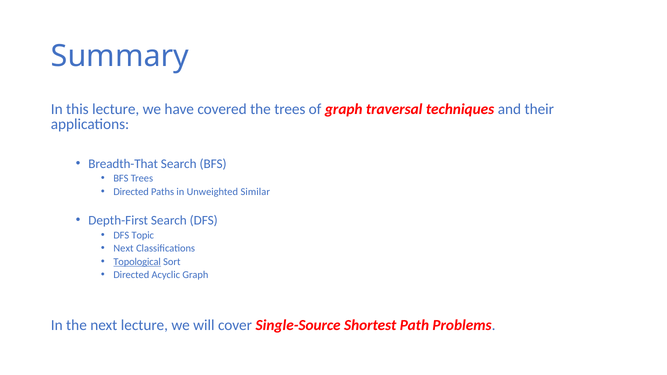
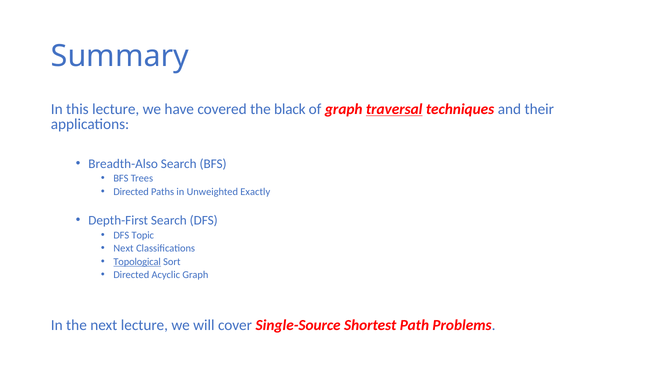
the trees: trees -> black
traversal underline: none -> present
Breadth-That: Breadth-That -> Breadth-Also
Similar: Similar -> Exactly
